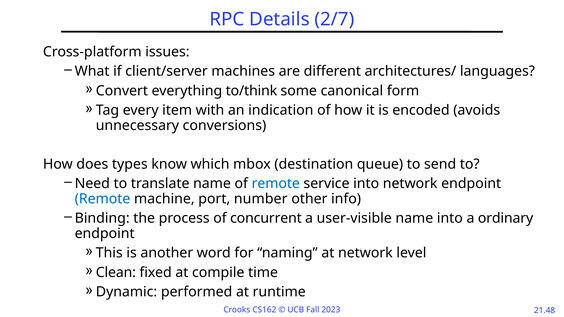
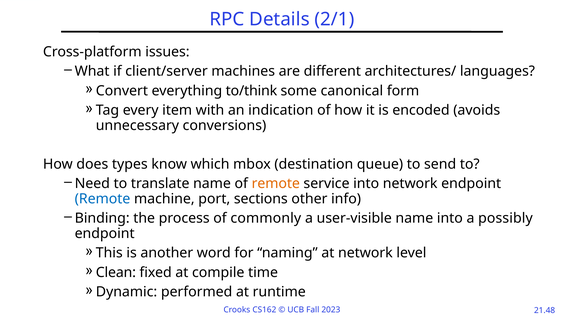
2/7: 2/7 -> 2/1
remote at (276, 184) colour: blue -> orange
number: number -> sections
concurrent: concurrent -> commonly
ordinary: ordinary -> possibly
